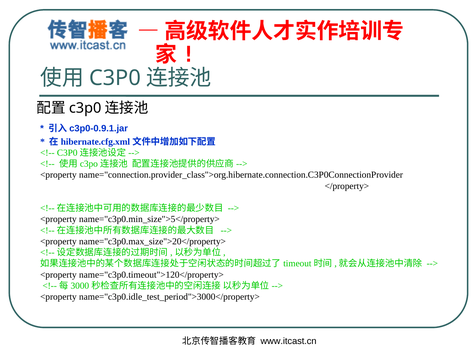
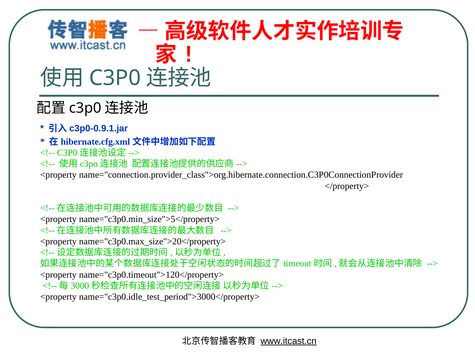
www.itcast.cn underline: none -> present
